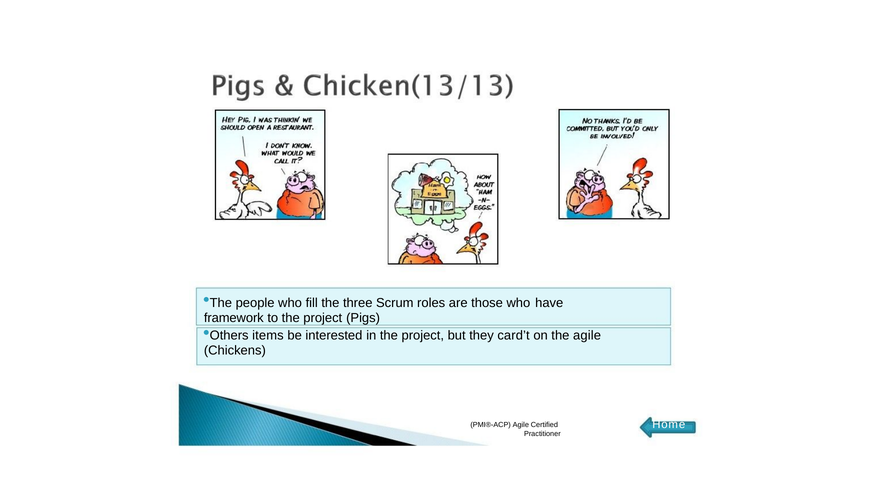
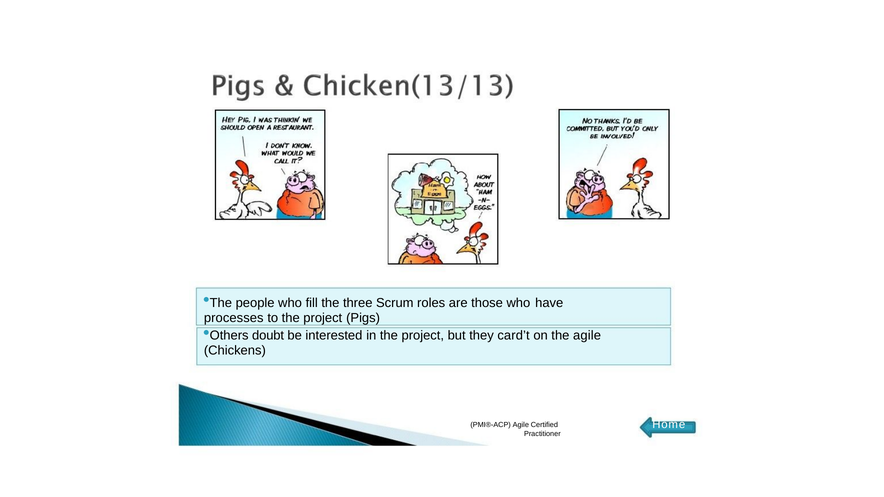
framework: framework -> processes
items: items -> doubt
